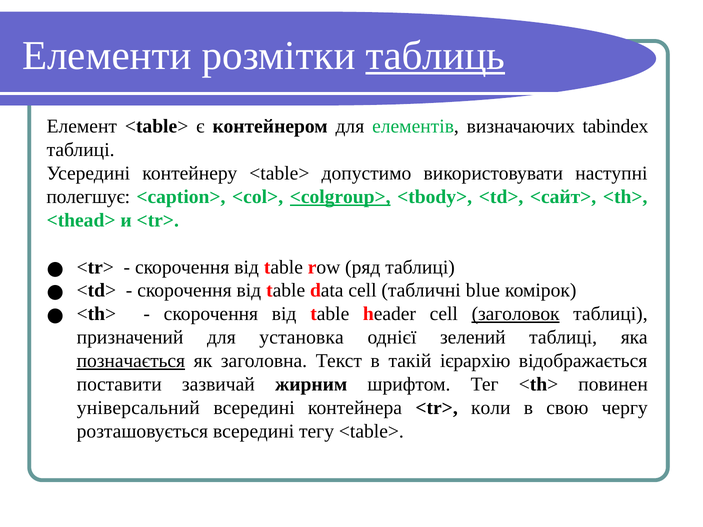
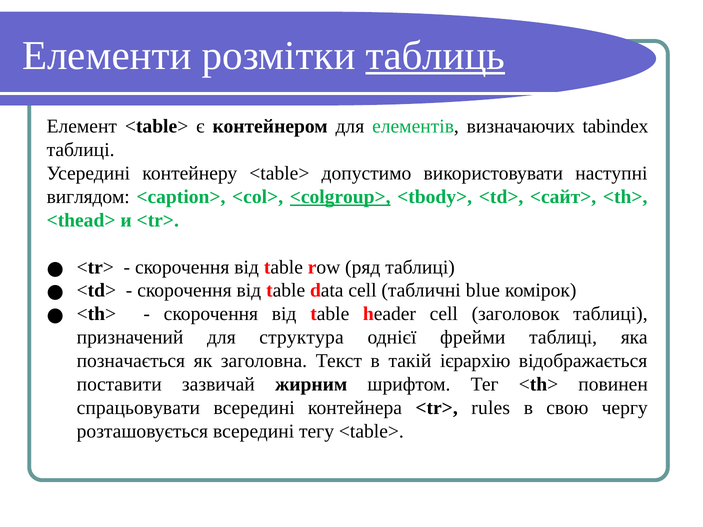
полегшує: полегшує -> виглядом
заголовок underline: present -> none
установка: установка -> структура
зелений: зелений -> фрейми
позначається underline: present -> none
універсальний: універсальний -> спрацьовувати
коли: коли -> rules
